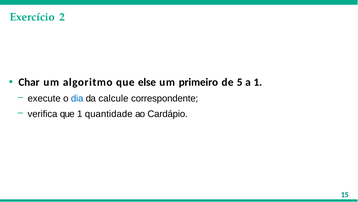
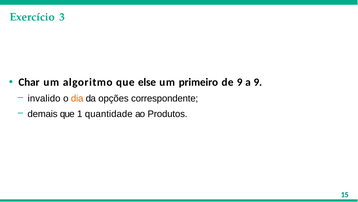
2: 2 -> 3
de 5: 5 -> 9
a 1: 1 -> 9
execute: execute -> invalido
dia colour: blue -> orange
calcule: calcule -> opções
verifica: verifica -> demais
Cardápio: Cardápio -> Produtos
